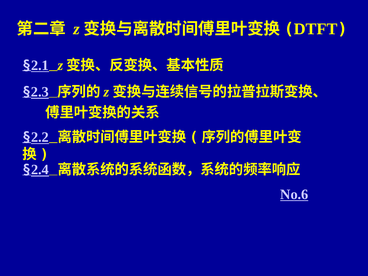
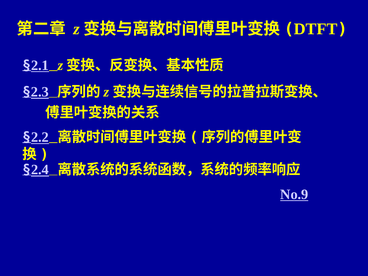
No.6: No.6 -> No.9
